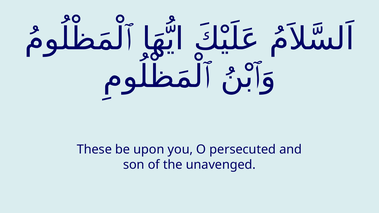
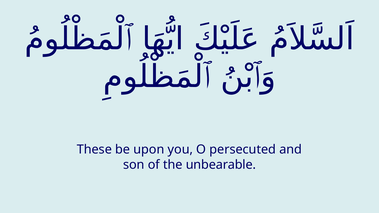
unavenged: unavenged -> unbearable
